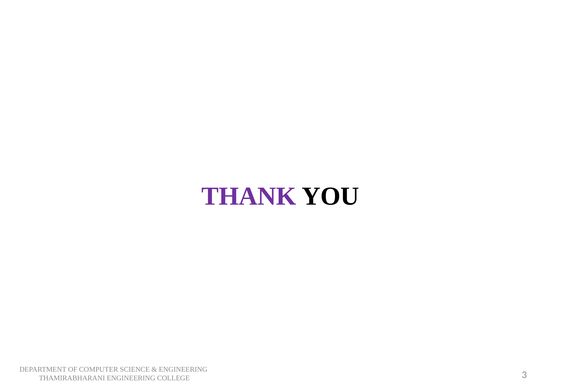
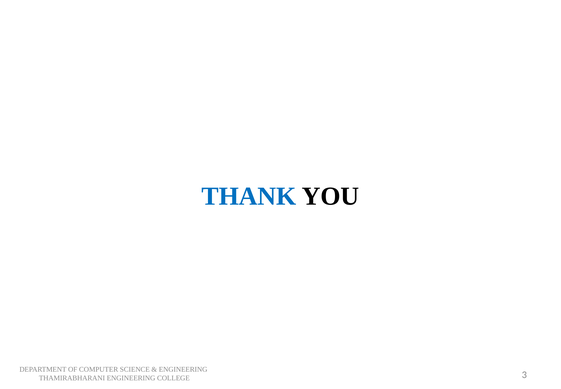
THANK colour: purple -> blue
